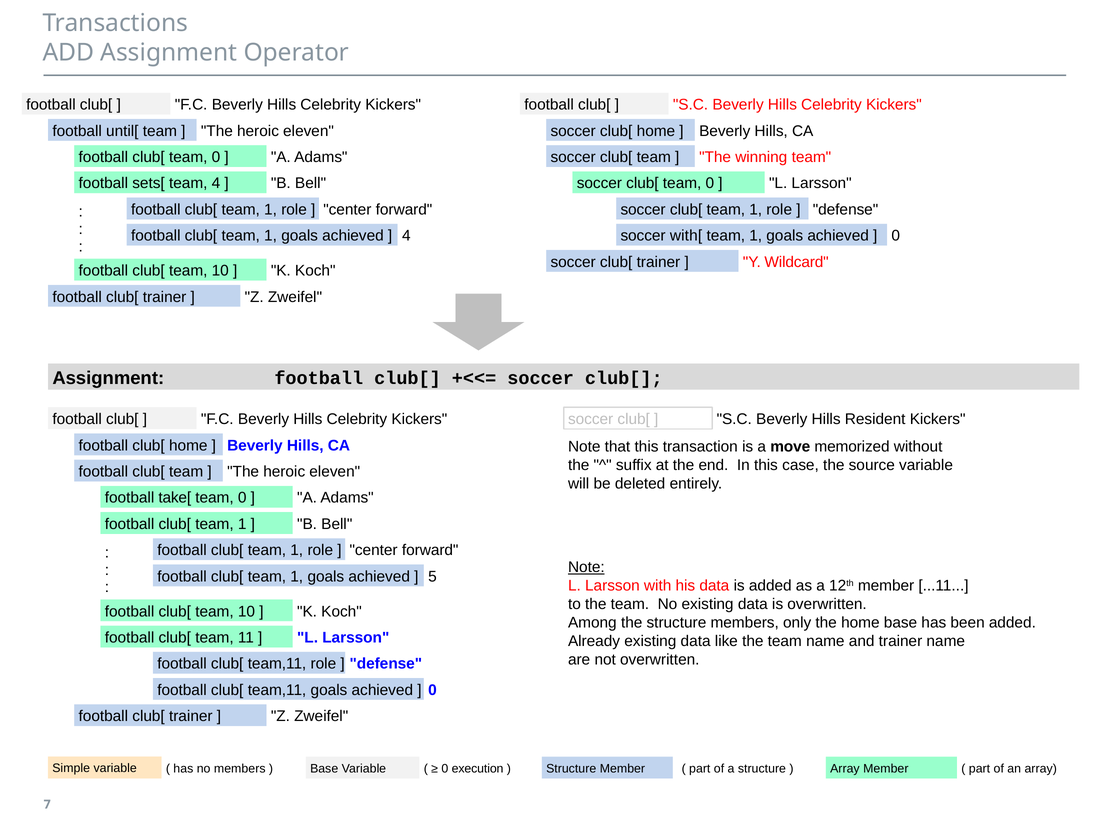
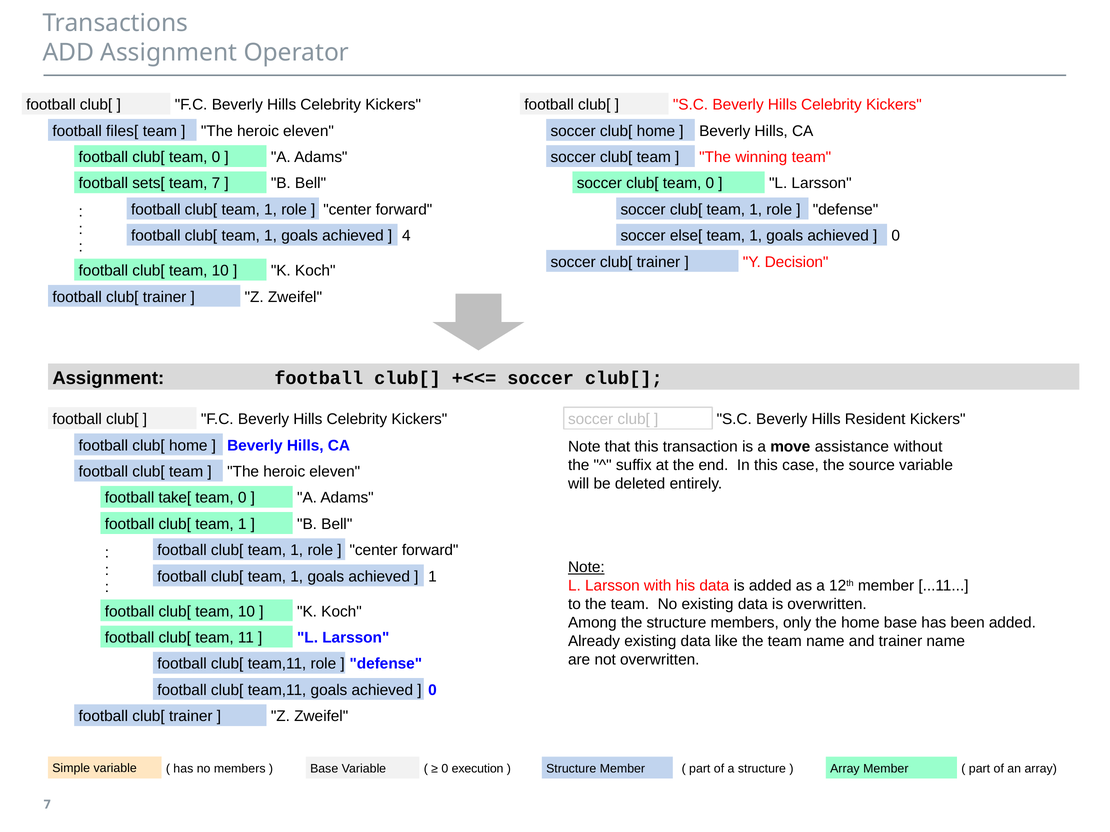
until[: until[ -> files[
team 4: 4 -> 7
with[: with[ -> else[
Wildcard: Wildcard -> Decision
memorized: memorized -> assistance
5 at (433, 577): 5 -> 1
